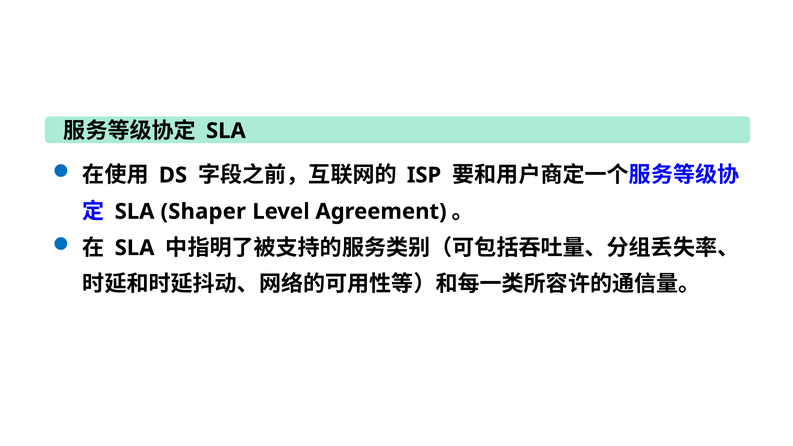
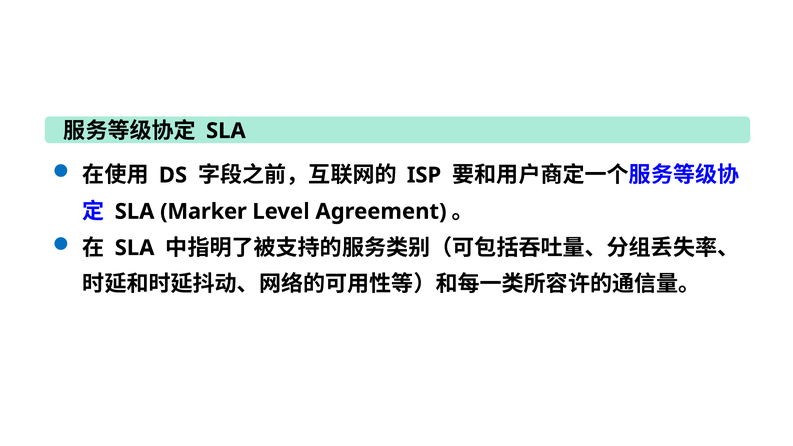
Shaper: Shaper -> Marker
